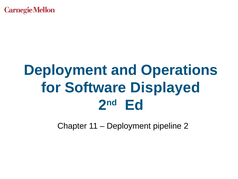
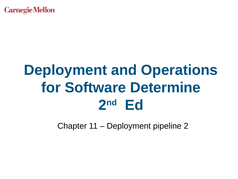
Displayed: Displayed -> Determine
